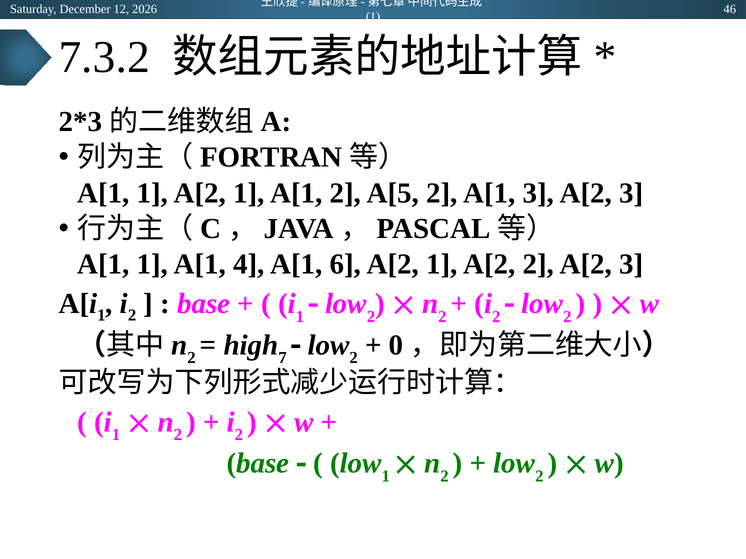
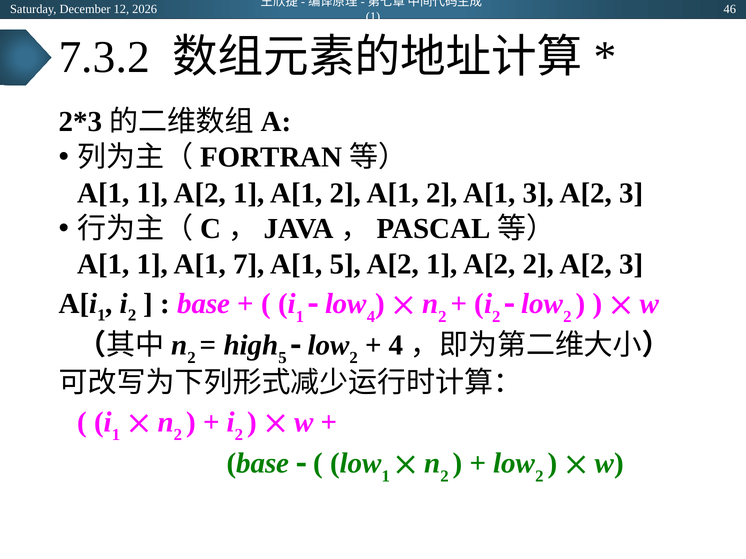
1 A[1 2 A[5: A[5 -> A[1
4: 4 -> 7
A[1 6: 6 -> 5
2 at (371, 317): 2 -> 4
7 at (283, 358): 7 -> 5
0 at (396, 345): 0 -> 4
